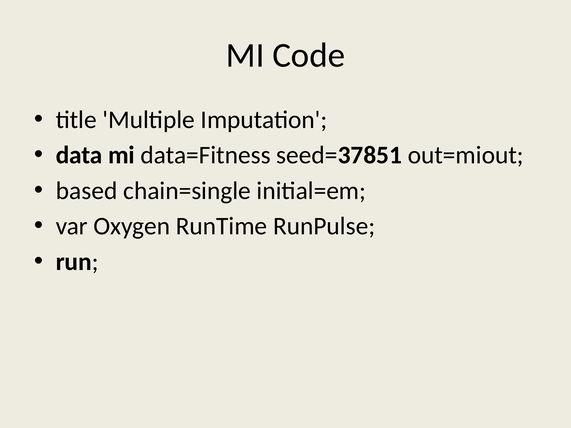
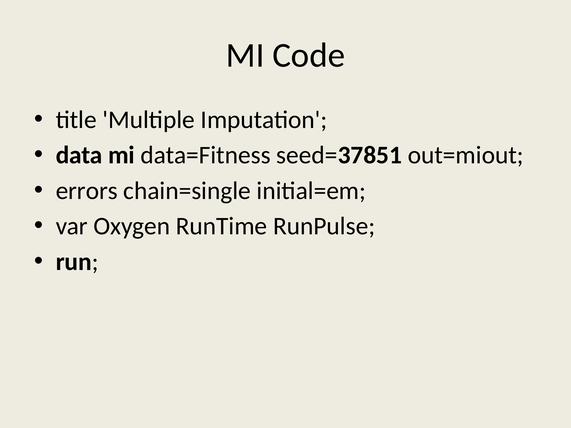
based: based -> errors
